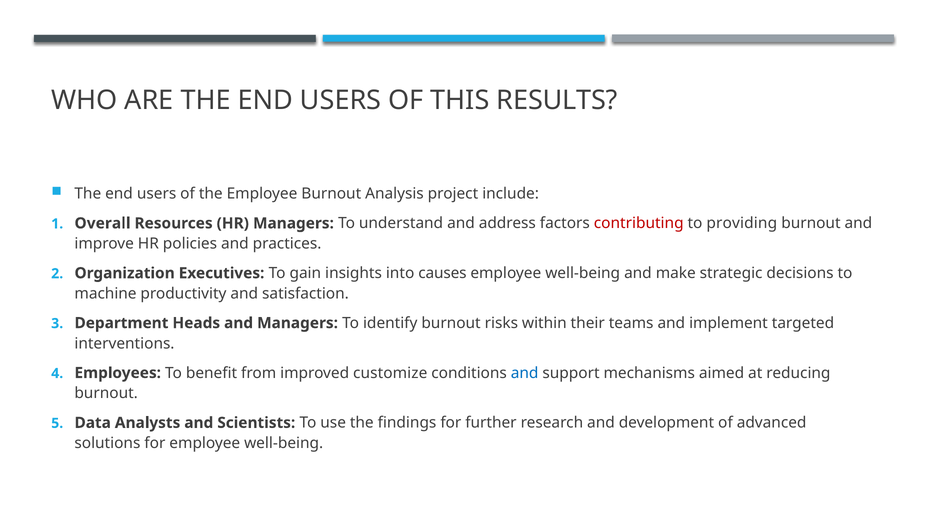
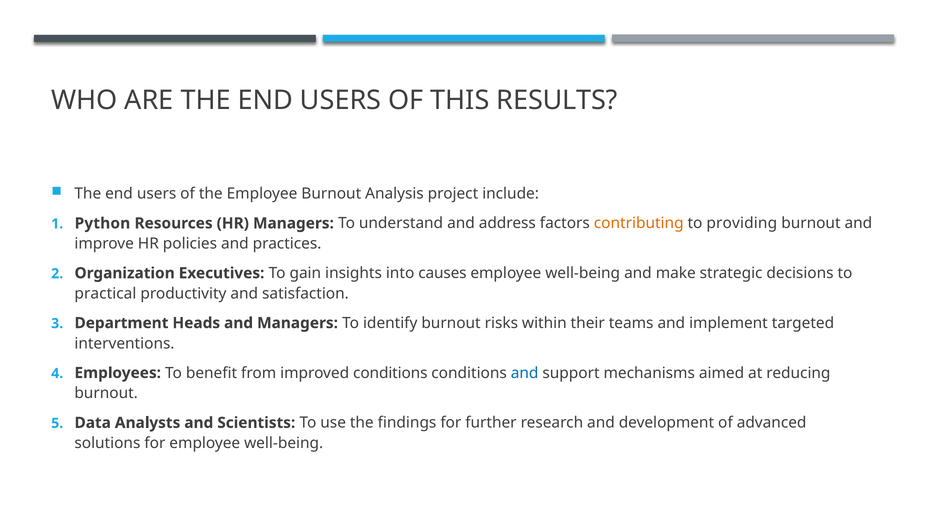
Overall: Overall -> Python
contributing colour: red -> orange
machine: machine -> practical
improved customize: customize -> conditions
